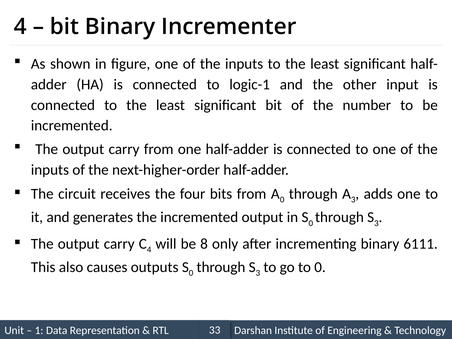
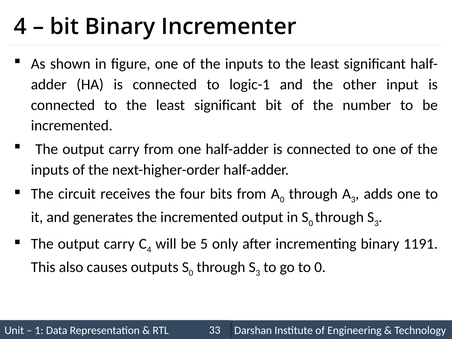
8: 8 -> 5
6111: 6111 -> 1191
